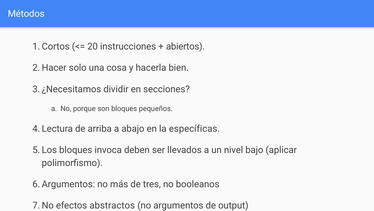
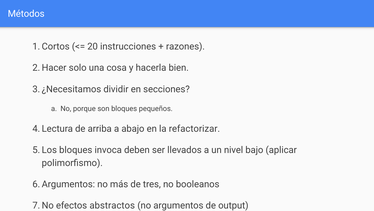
abiertos: abiertos -> razones
específicas: específicas -> refactorizar
